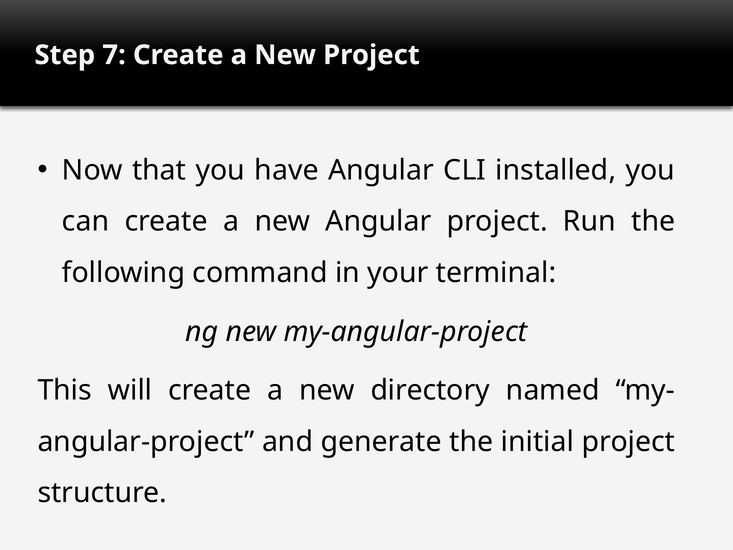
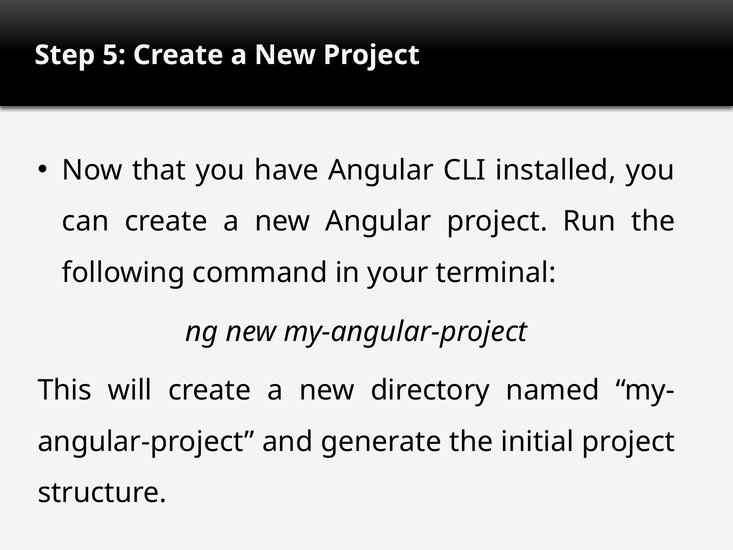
7: 7 -> 5
